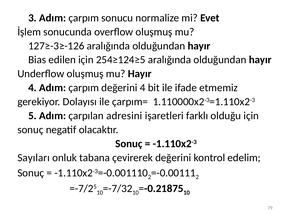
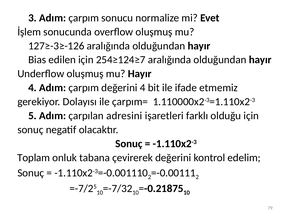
254≥124≥5: 254≥124≥5 -> 254≥124≥7
Sayıları: Sayıları -> Toplam
